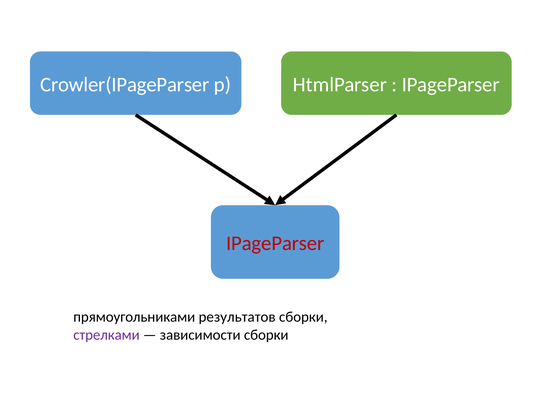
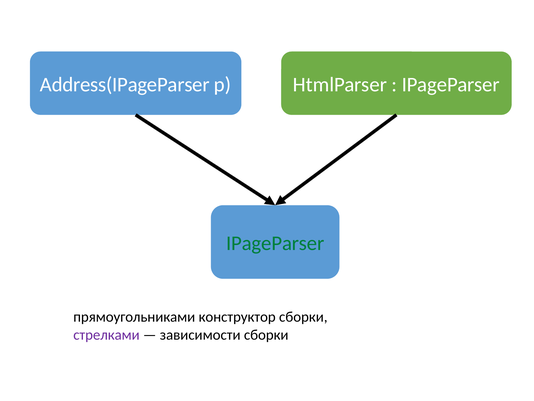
Crowler(IPageParser: Crowler(IPageParser -> Address(IPageParser
IPageParser at (275, 243) colour: red -> green
результатов: результатов -> конструктор
